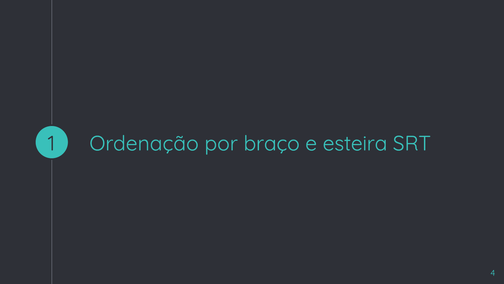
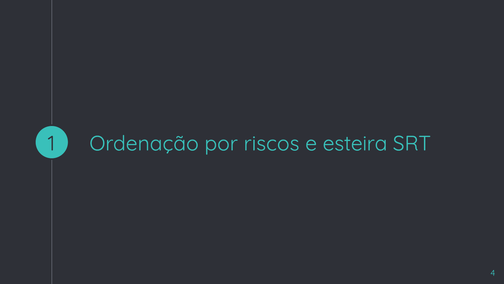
braço: braço -> riscos
